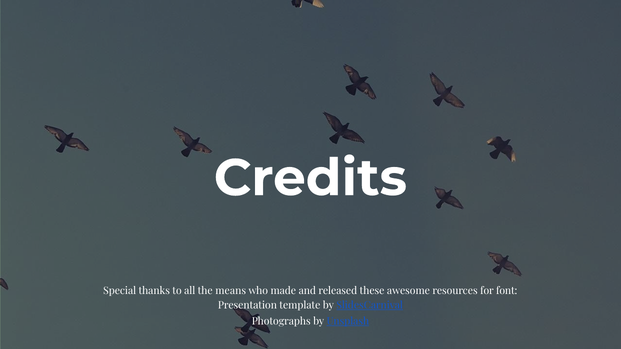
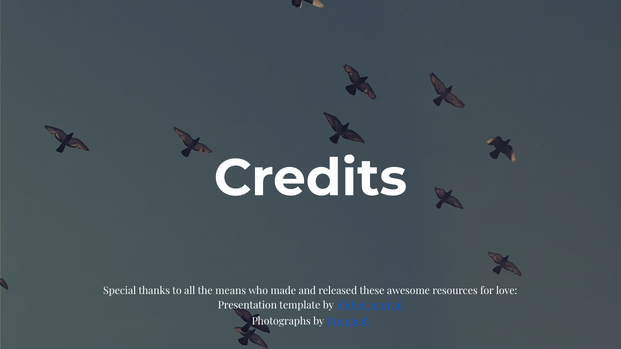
font: font -> love
